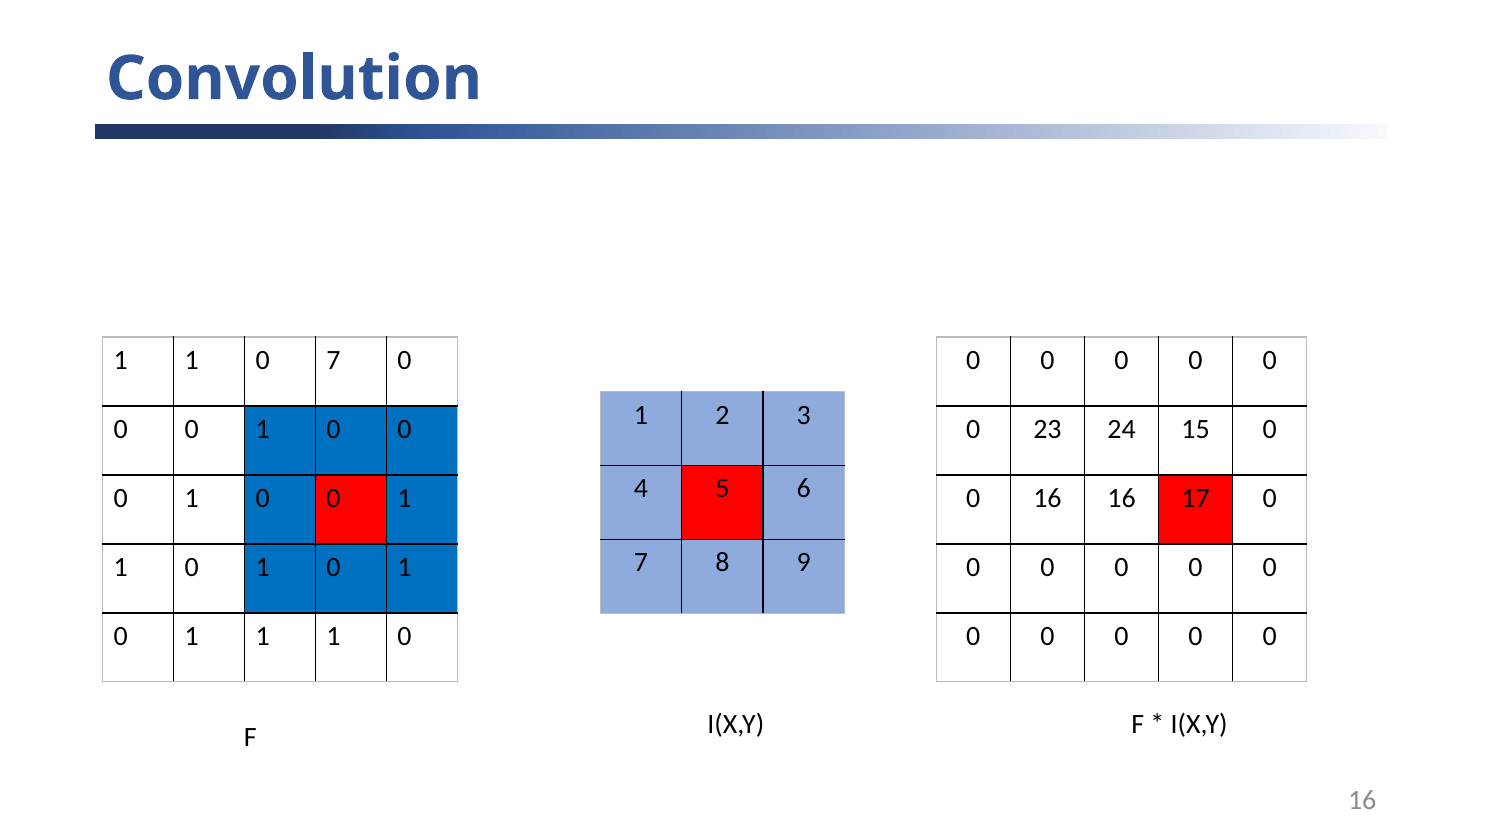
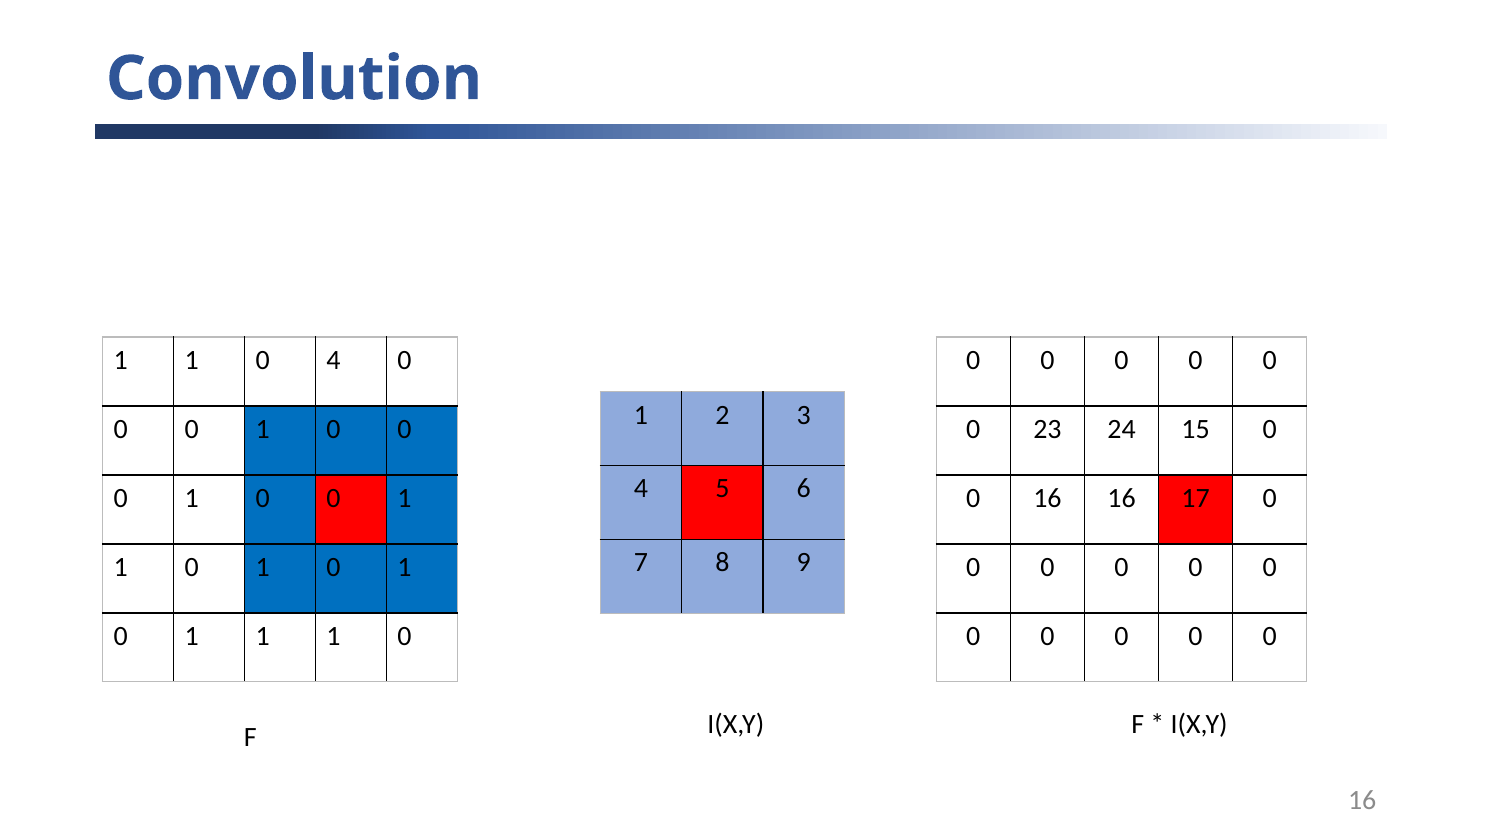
0 7: 7 -> 4
